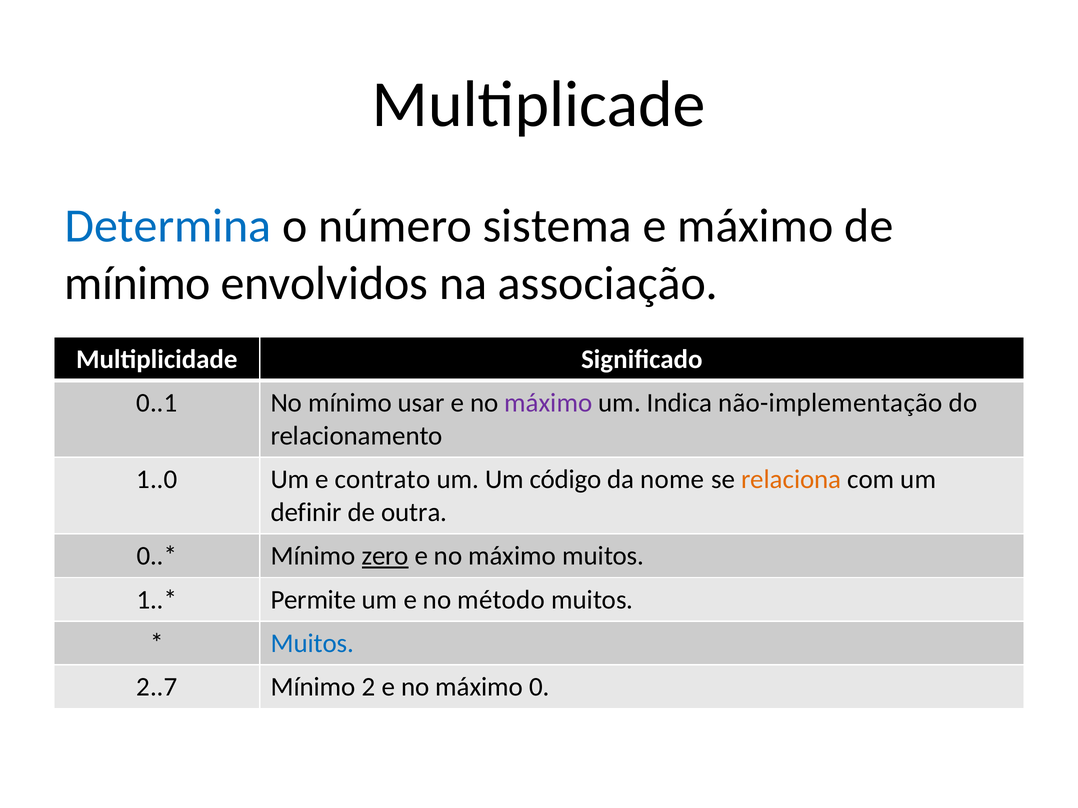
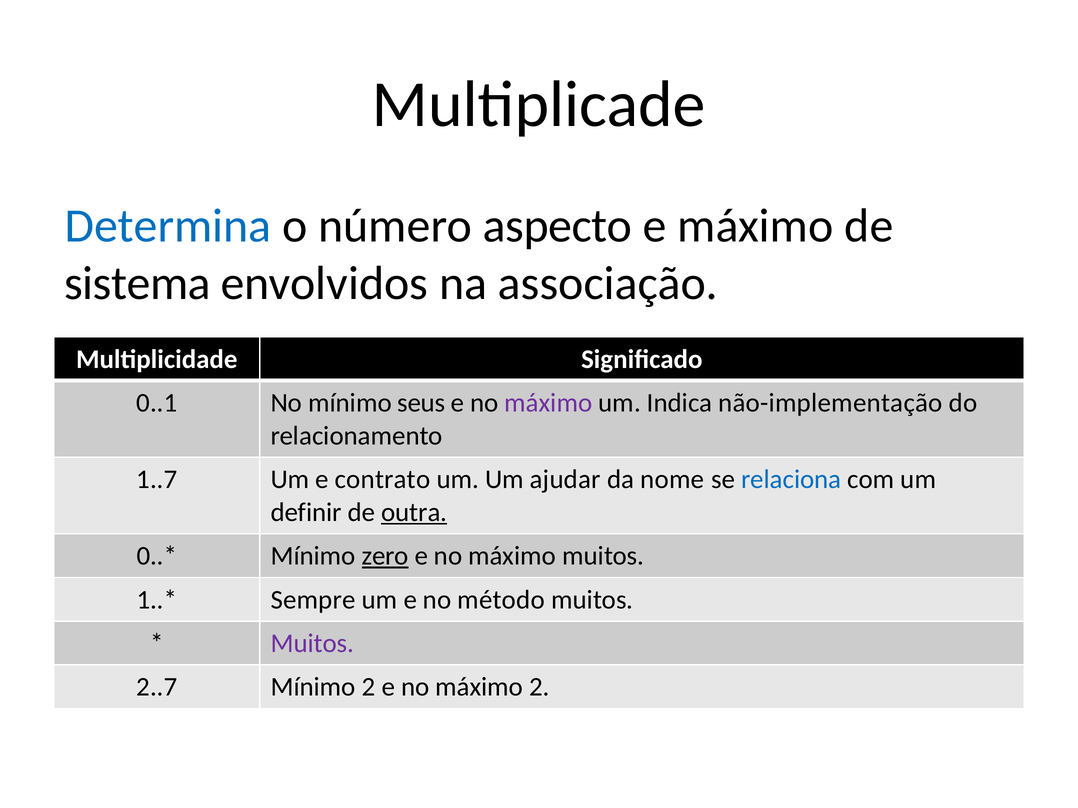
sistema: sistema -> aspecto
mínimo at (137, 284): mínimo -> sistema
usar: usar -> seus
1..0: 1..0 -> 1..7
código: código -> ajudar
relaciona colour: orange -> blue
outra underline: none -> present
Permite: Permite -> Sempre
Muitos at (312, 644) colour: blue -> purple
máximo 0: 0 -> 2
